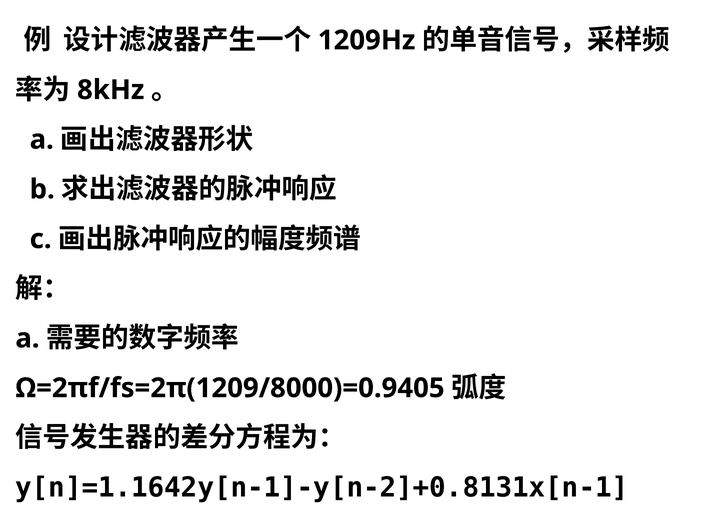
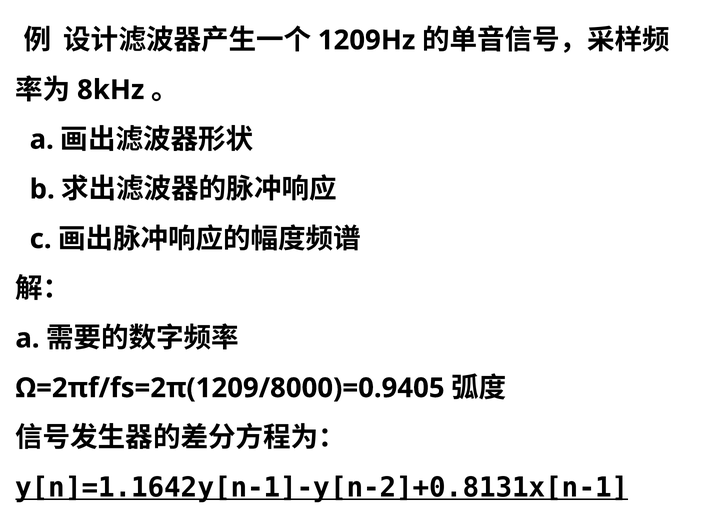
y[n]=1.1642y[n-1]-y[n-2]+0.8131x[n-1 underline: none -> present
